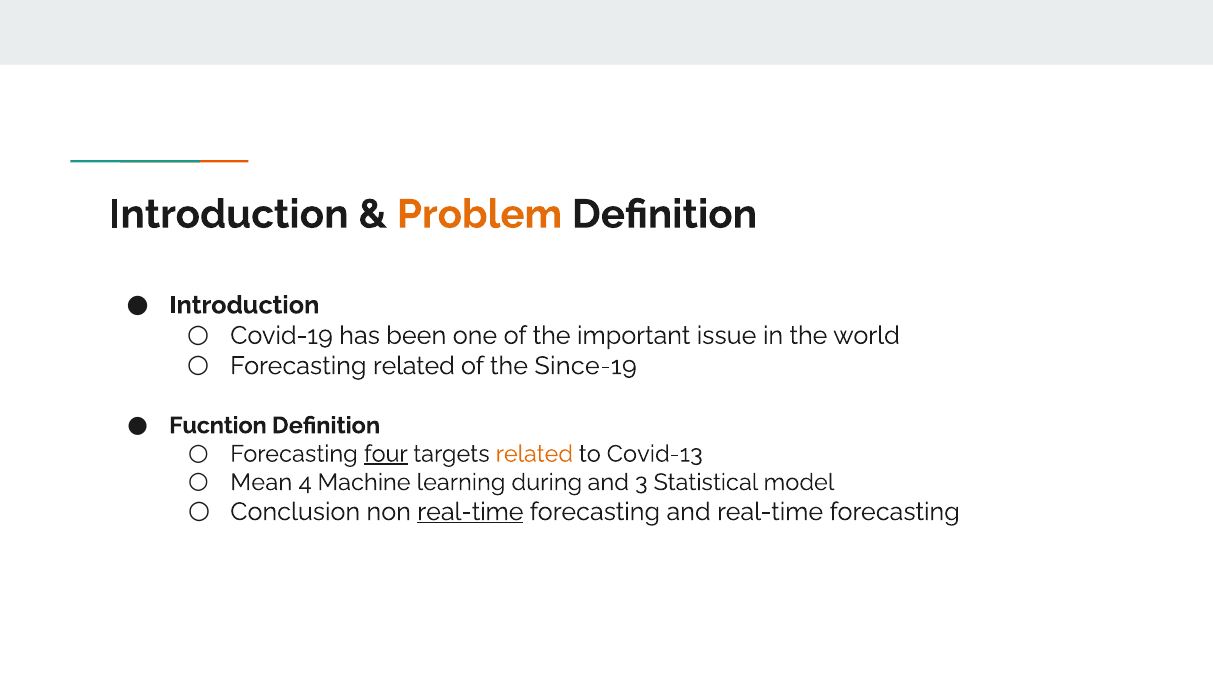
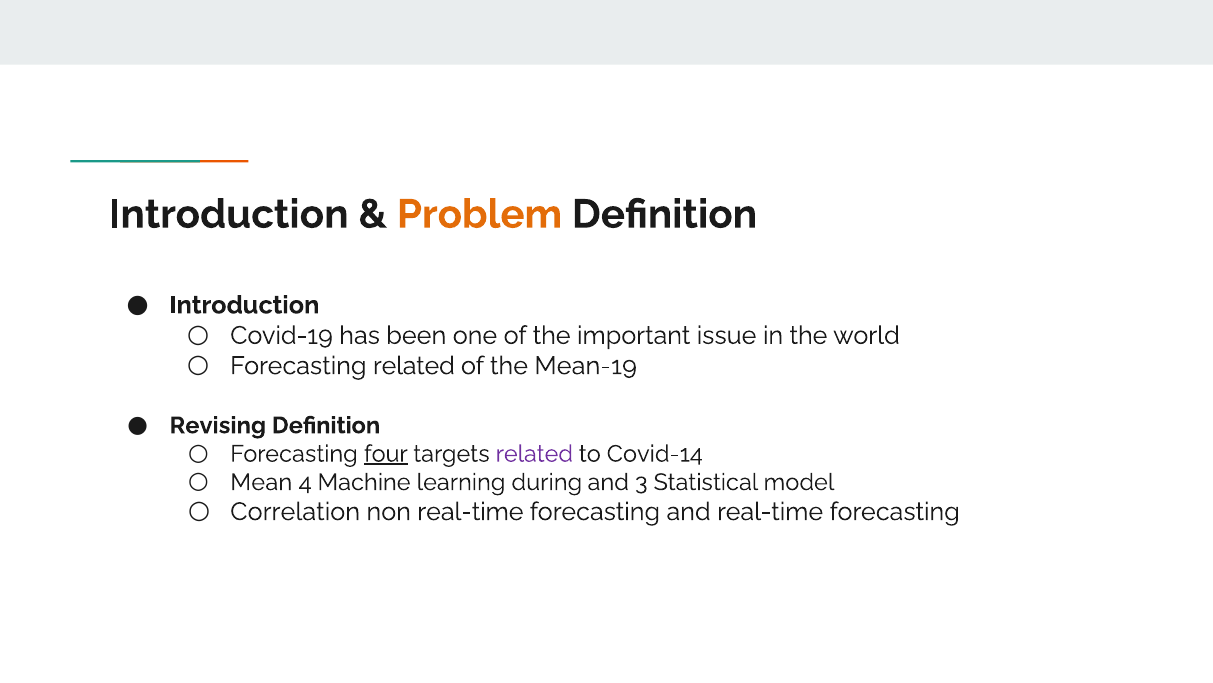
Since-19: Since-19 -> Mean-19
Fucntion: Fucntion -> Revising
related at (534, 453) colour: orange -> purple
Covid-13: Covid-13 -> Covid-14
Conclusion: Conclusion -> Correlation
real-time at (470, 511) underline: present -> none
